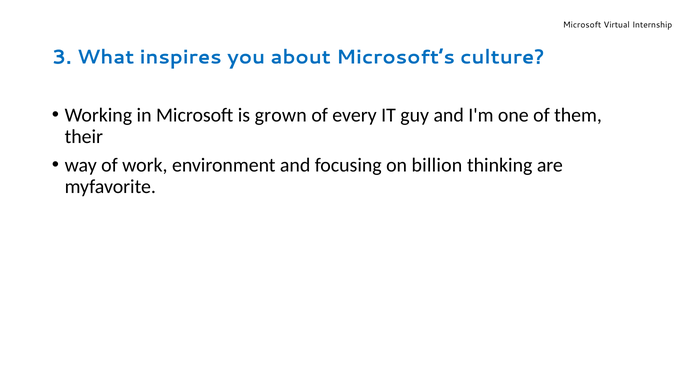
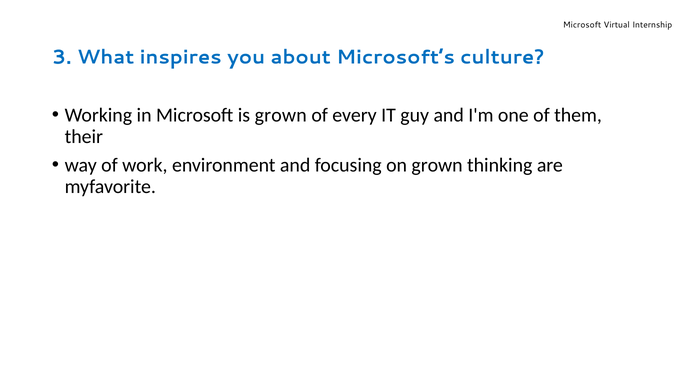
on billion: billion -> grown
